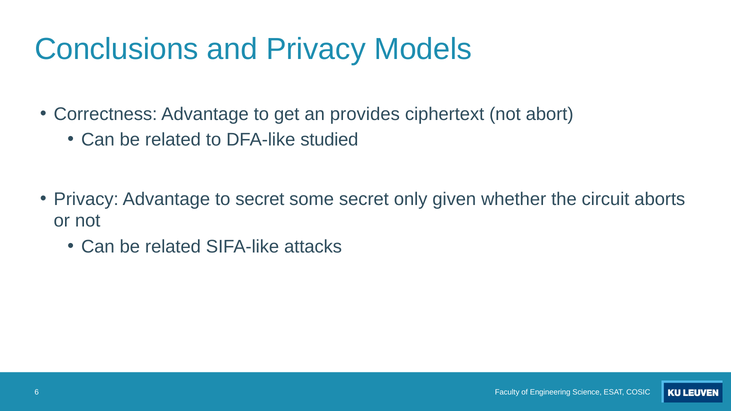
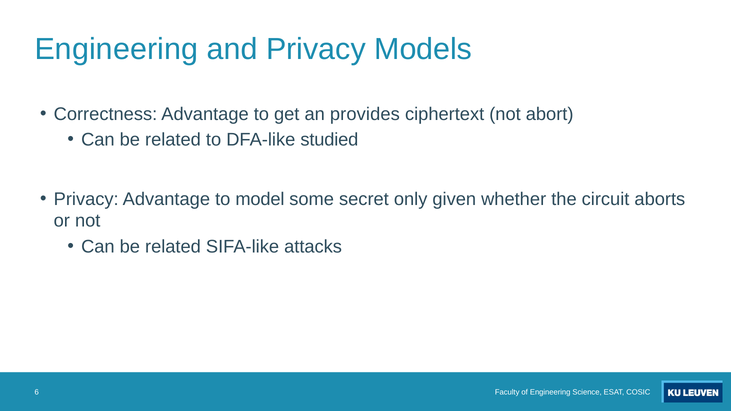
Conclusions at (117, 49): Conclusions -> Engineering
to secret: secret -> model
